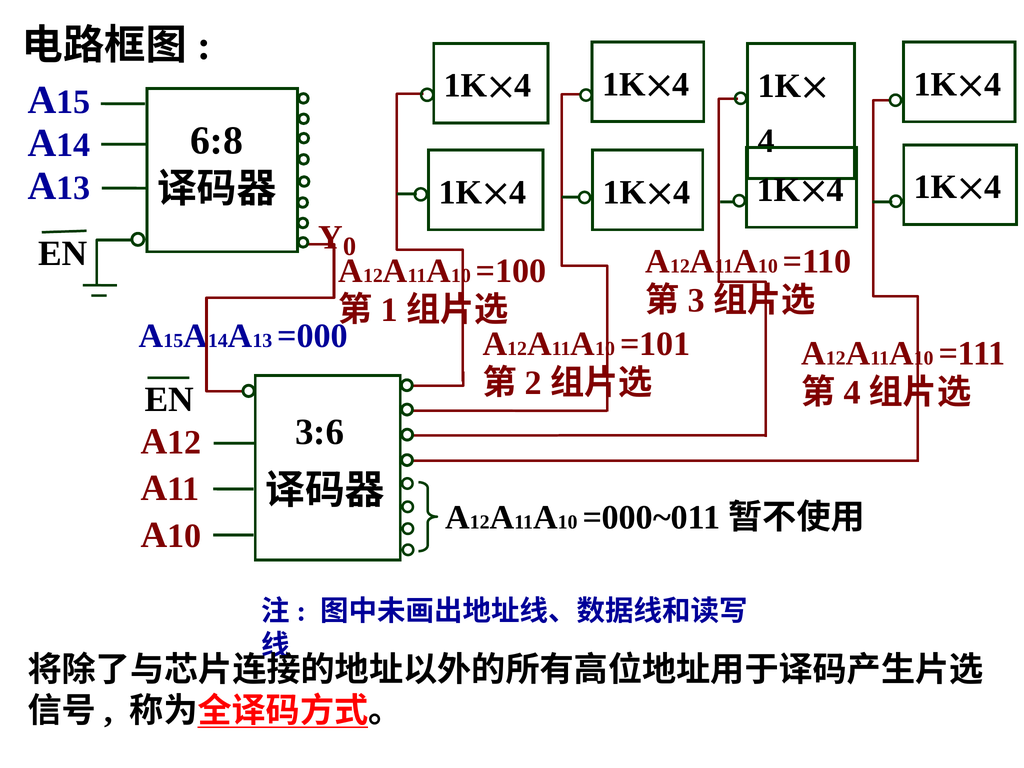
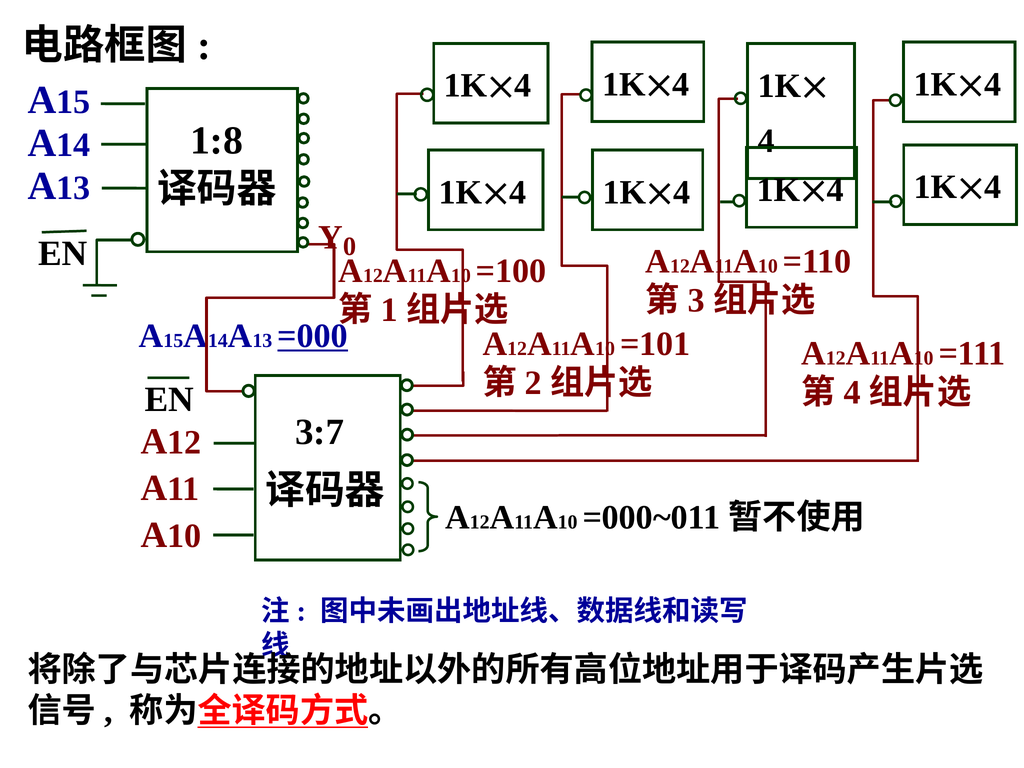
6:8: 6:8 -> 1:8
=000 underline: none -> present
3:6: 3:6 -> 3:7
